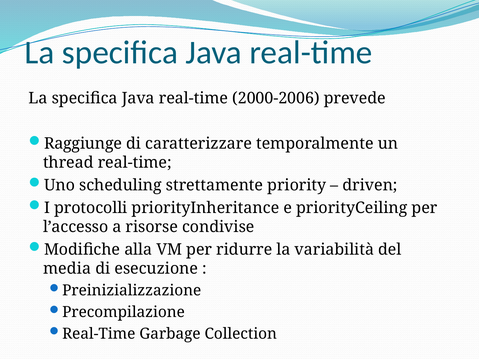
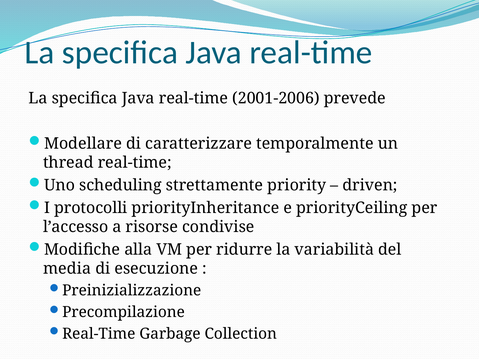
2000-2006: 2000-2006 -> 2001-2006
Raggiunge: Raggiunge -> Modellare
